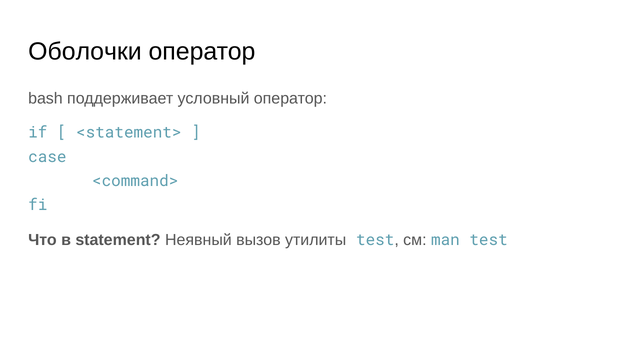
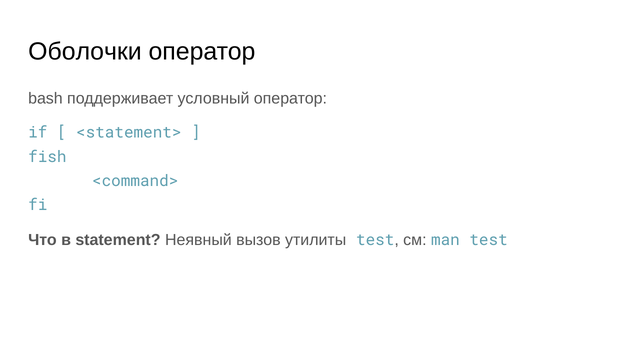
case: case -> fish
